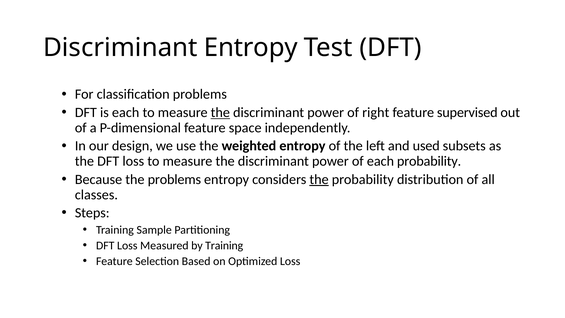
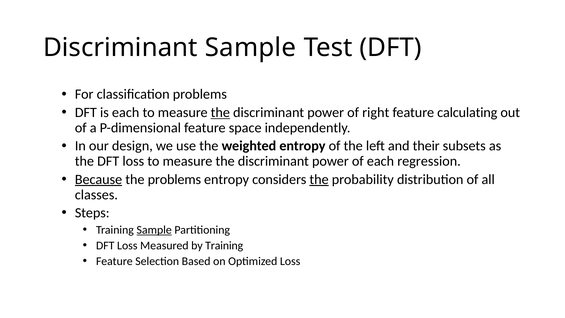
Discriminant Entropy: Entropy -> Sample
supervised: supervised -> calculating
used: used -> their
each probability: probability -> regression
Because underline: none -> present
Sample at (154, 230) underline: none -> present
